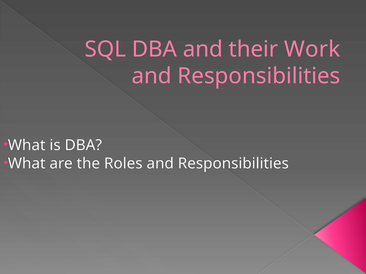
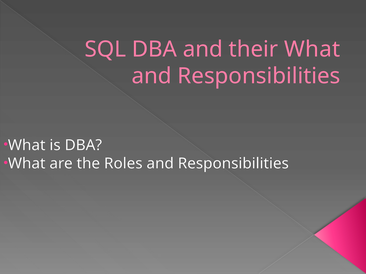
their Work: Work -> What
